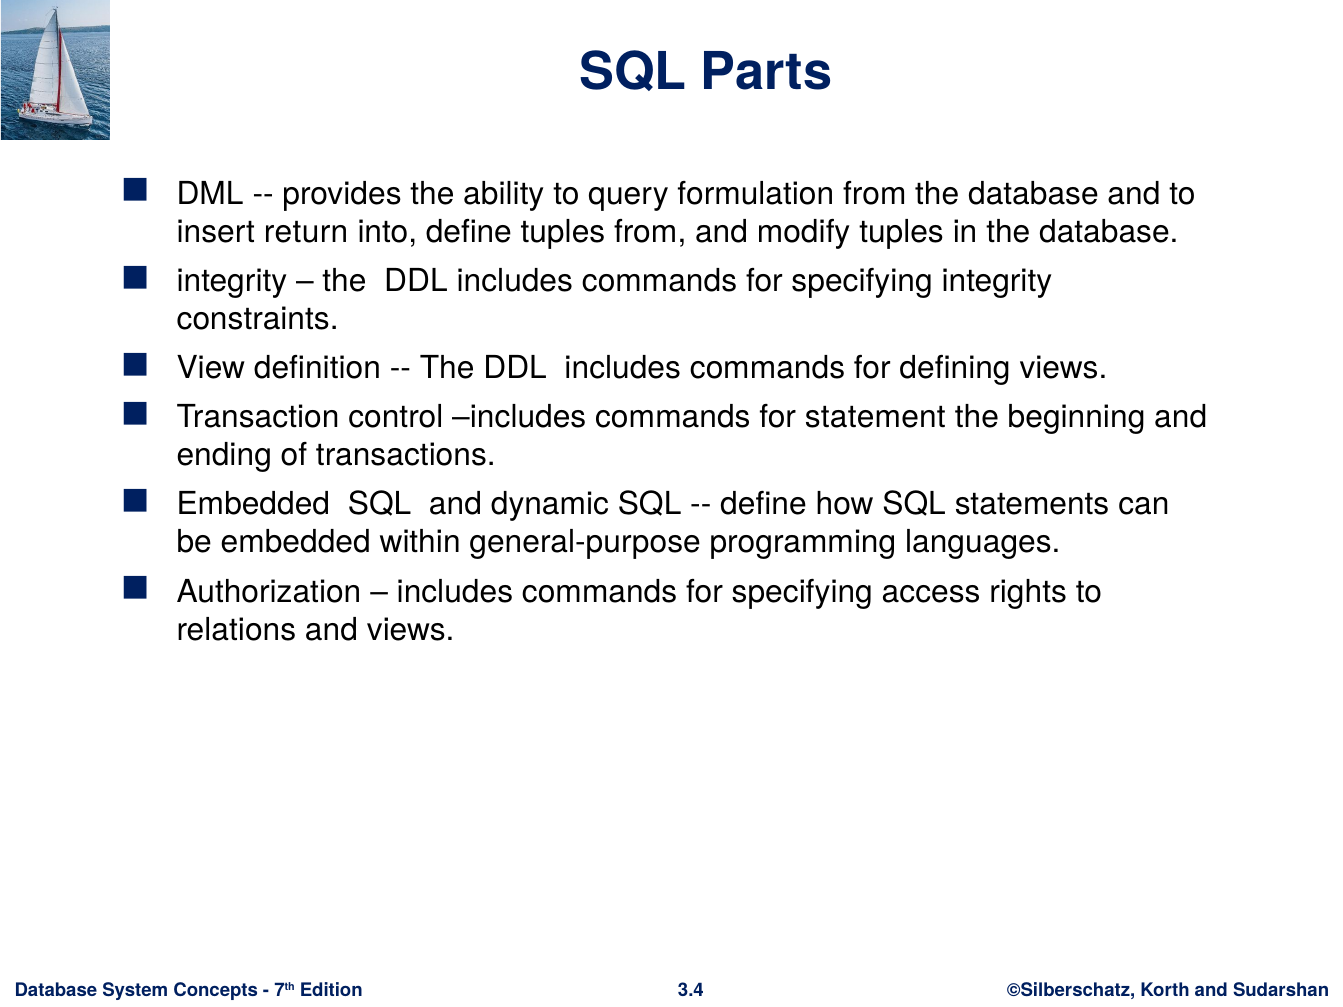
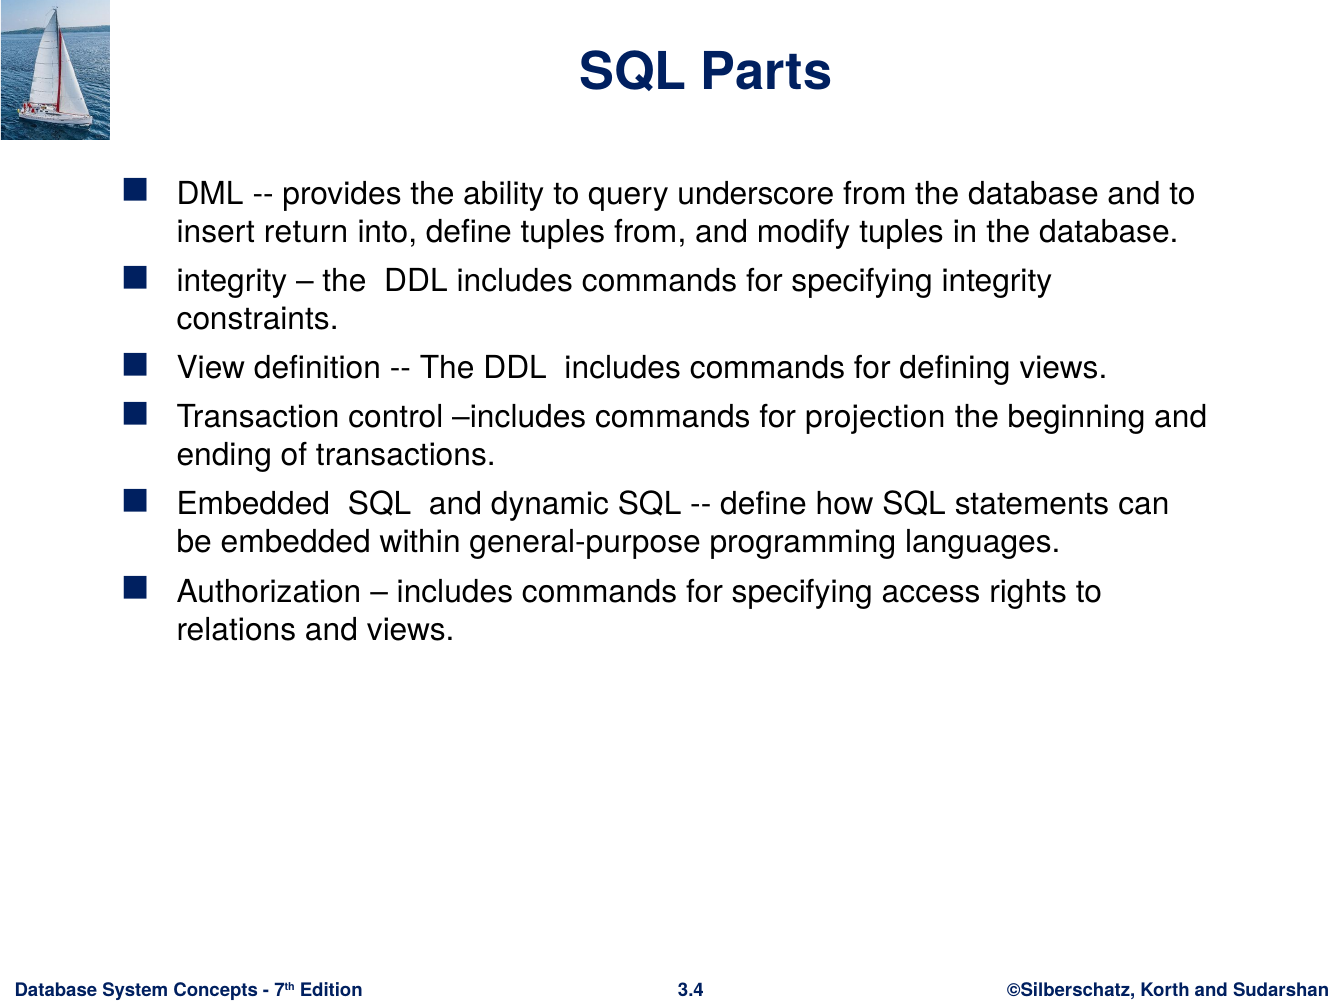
formulation: formulation -> underscore
statement: statement -> projection
